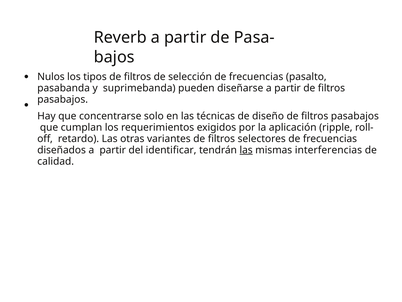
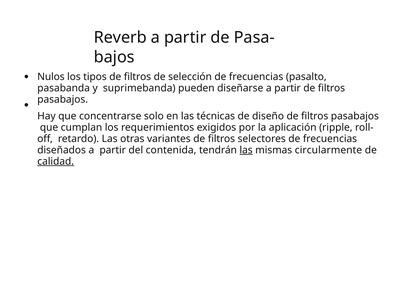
identificar: identificar -> contenida
interferencias: interferencias -> circularmente
calidad underline: none -> present
